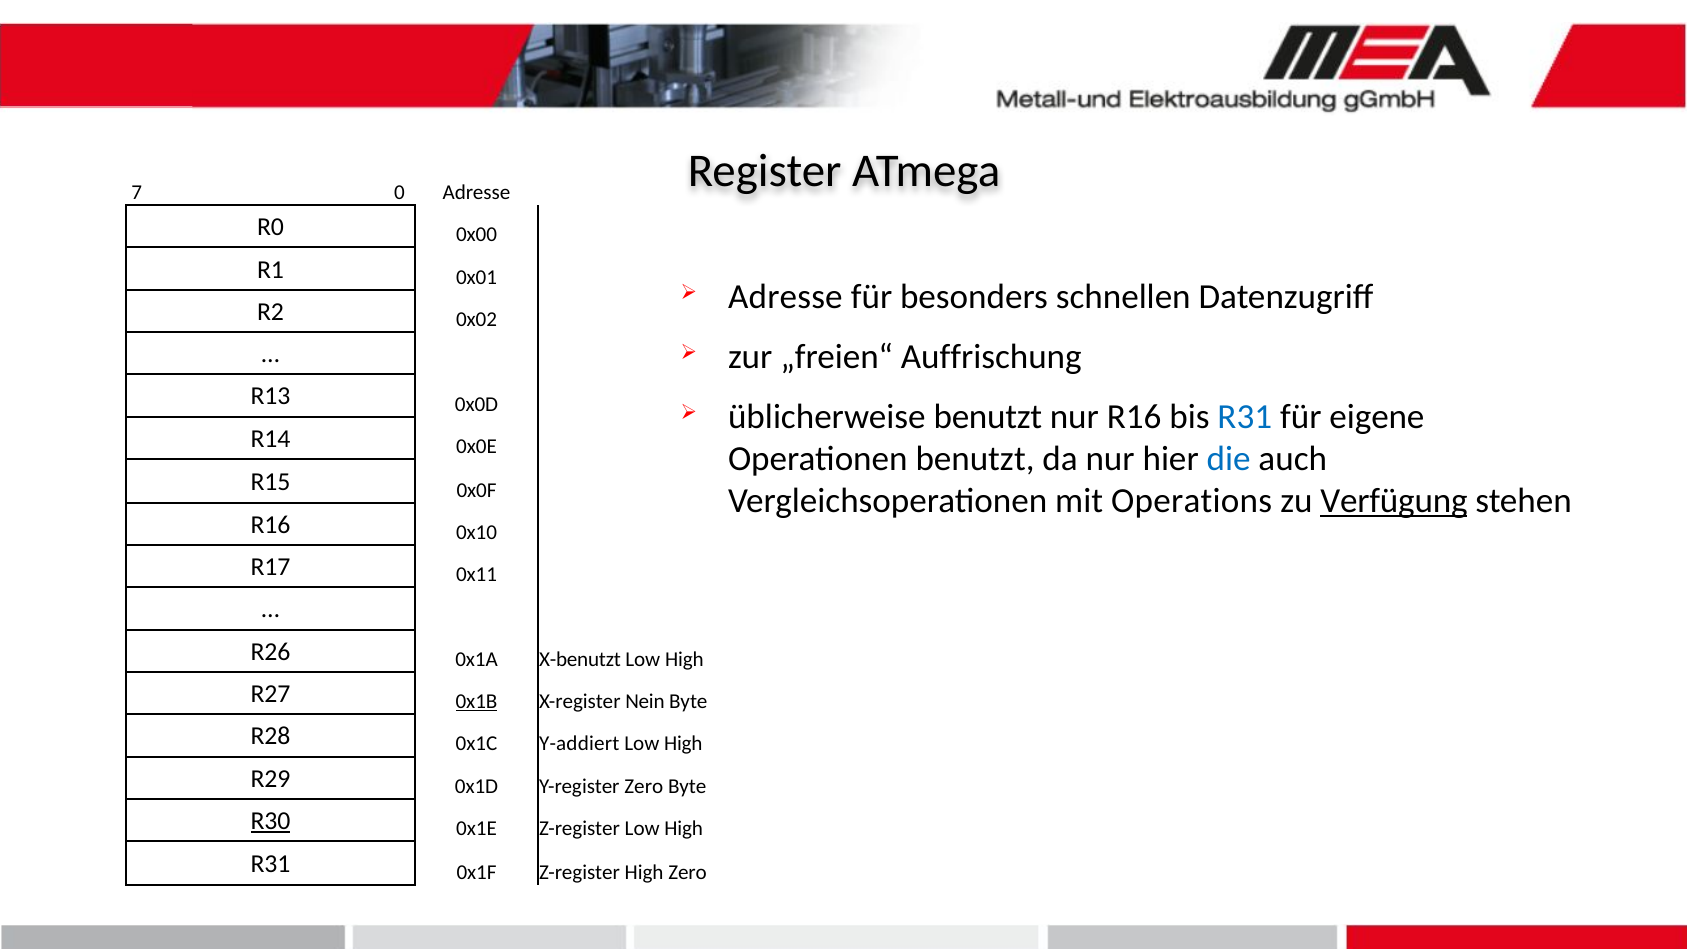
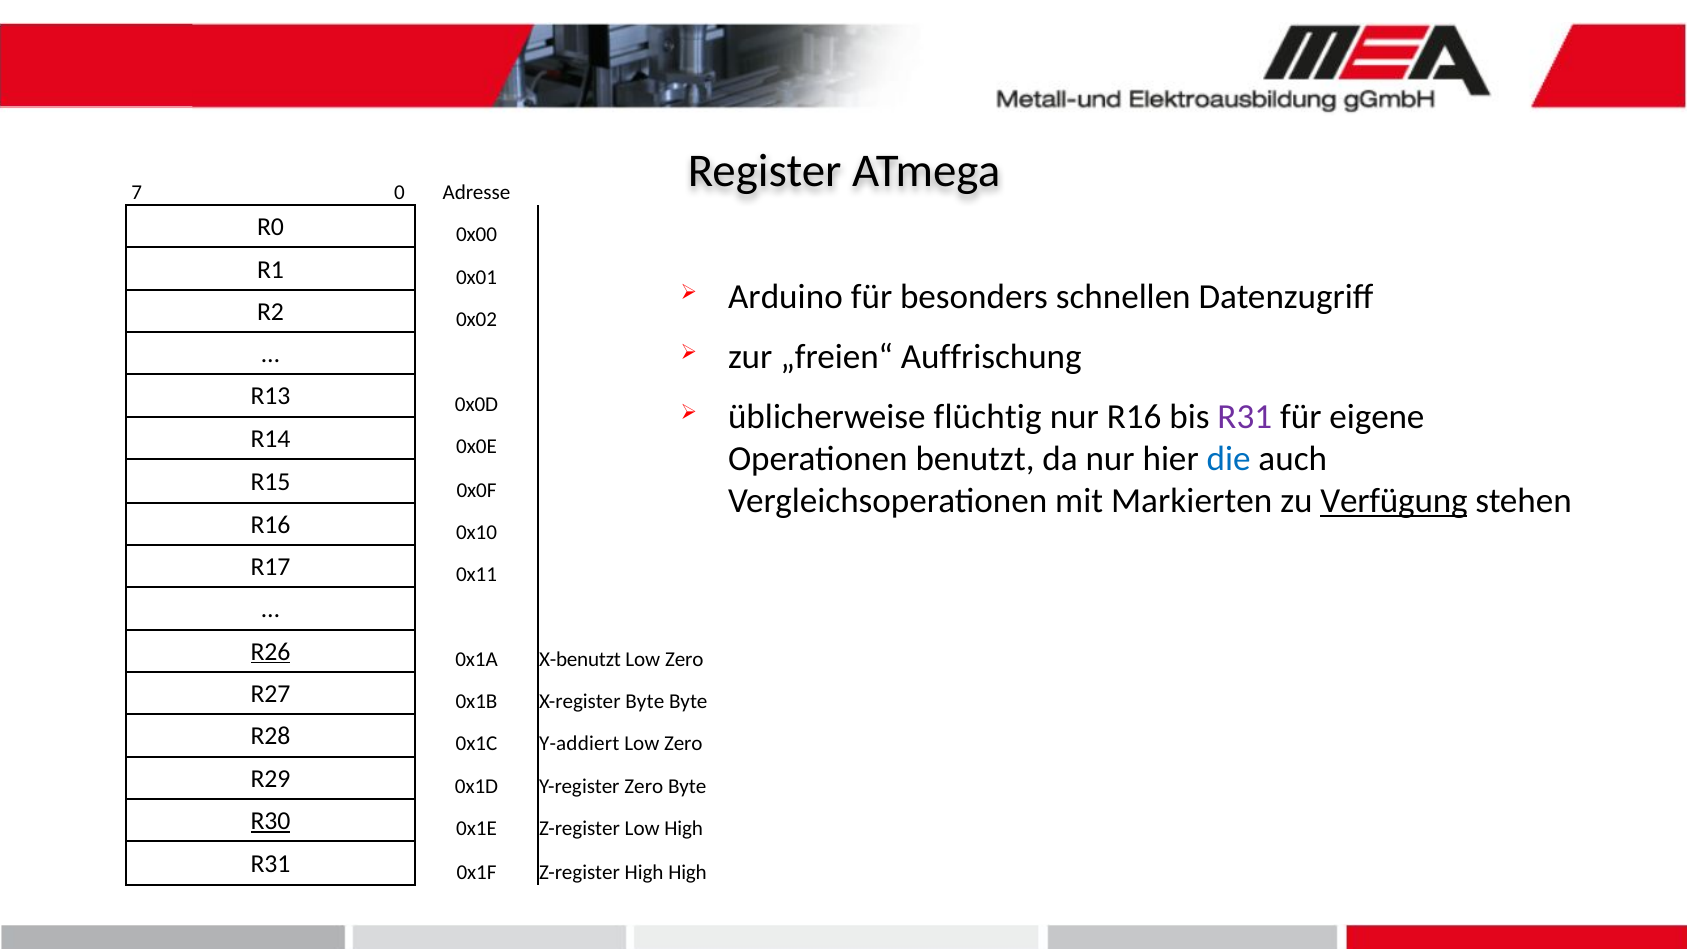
Adresse at (785, 297): Adresse -> Arduino
üblicherweise benutzt: benutzt -> flüchtig
R31 at (1245, 417) colour: blue -> purple
Operations: Operations -> Markierten
R26 underline: none -> present
High at (684, 659): High -> Zero
0x1B underline: present -> none
X-register Nein: Nein -> Byte
High at (683, 744): High -> Zero
High Zero: Zero -> High
